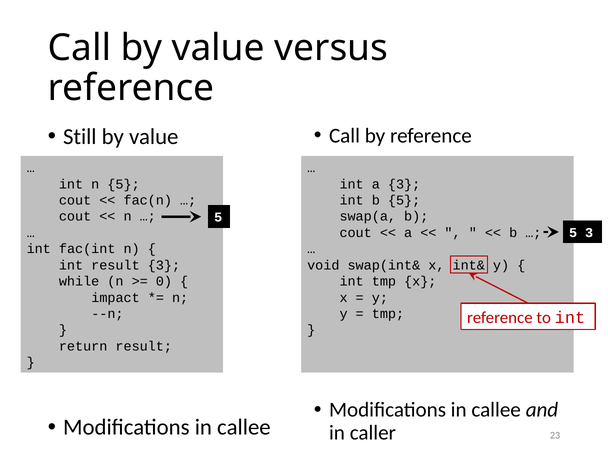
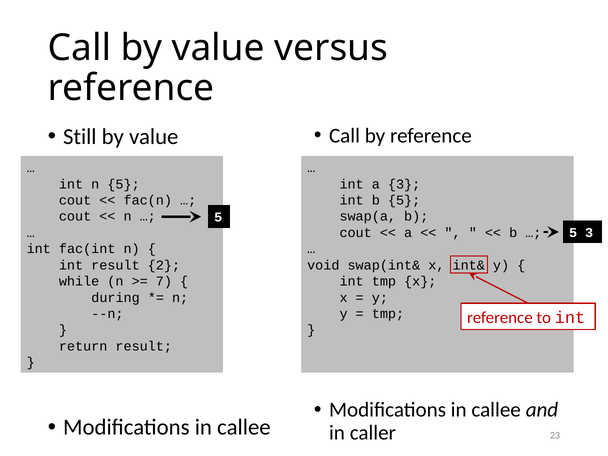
result 3: 3 -> 2
0: 0 -> 7
impact: impact -> during
